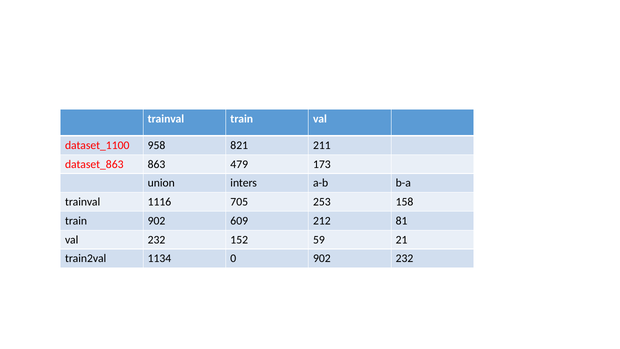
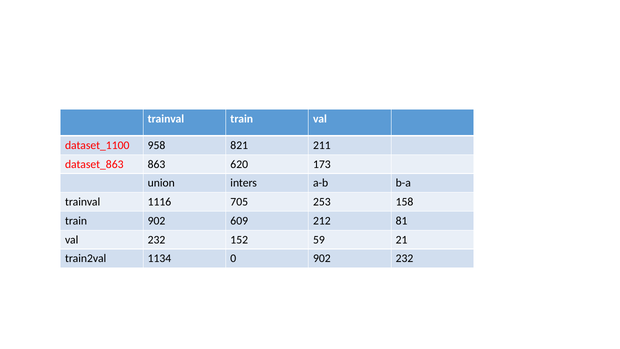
479: 479 -> 620
